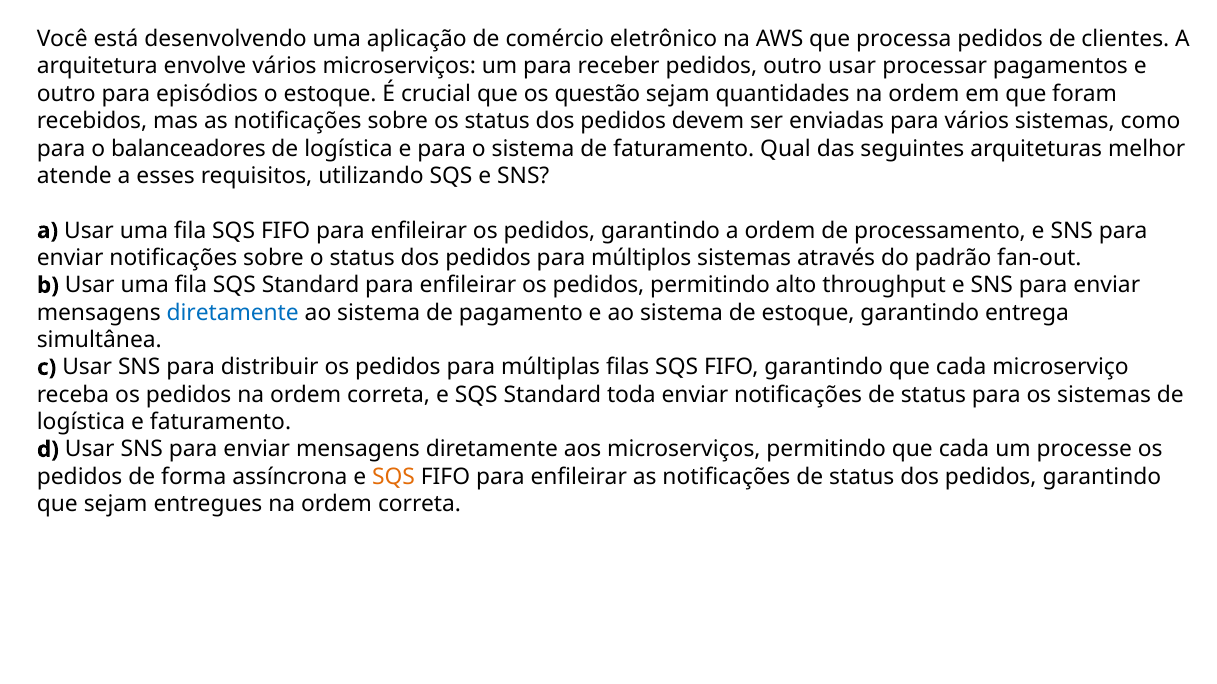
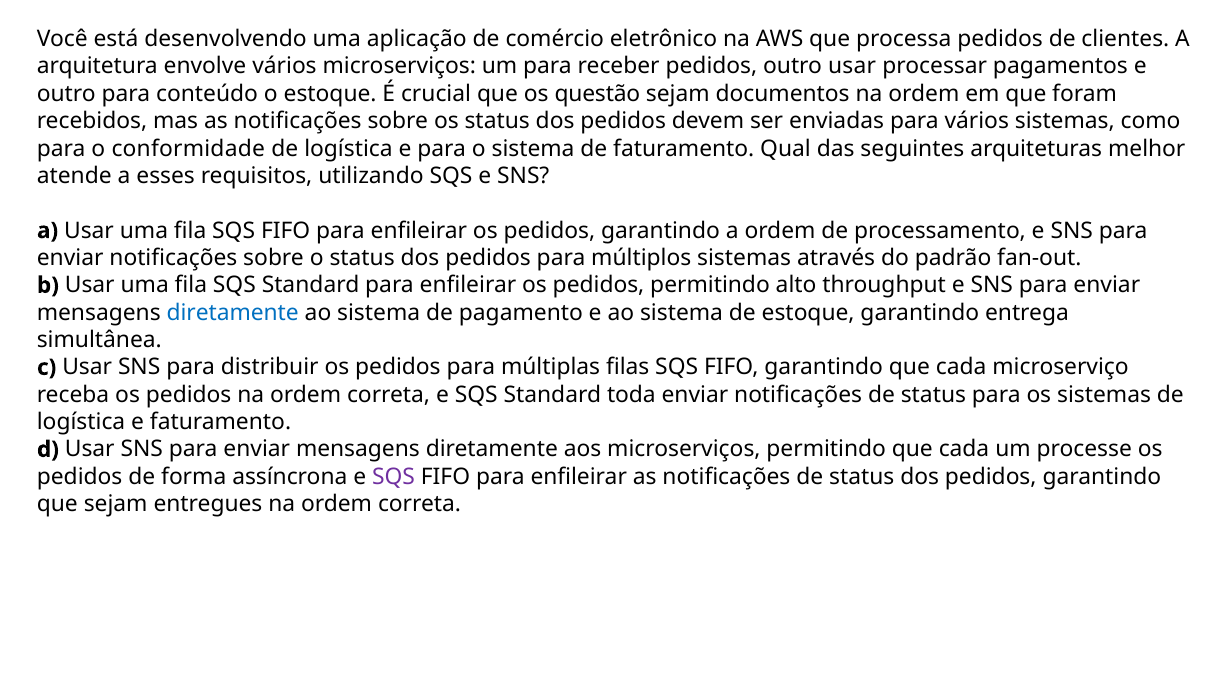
episódios: episódios -> conteúdo
quantidades: quantidades -> documentos
balanceadores: balanceadores -> conformidade
SQS at (394, 477) colour: orange -> purple
